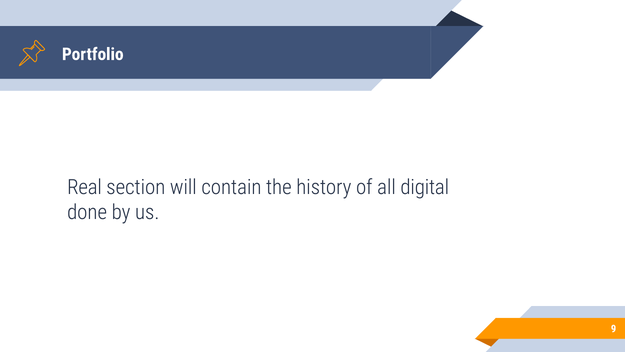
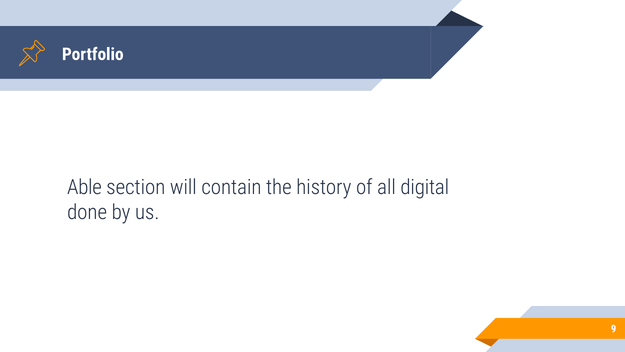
Real: Real -> Able
